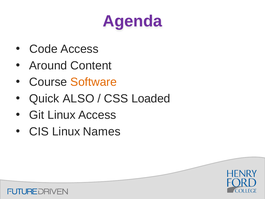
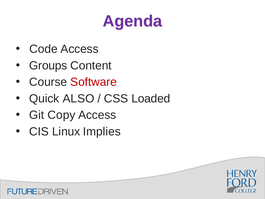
Around: Around -> Groups
Software colour: orange -> red
Git Linux: Linux -> Copy
Names: Names -> Implies
